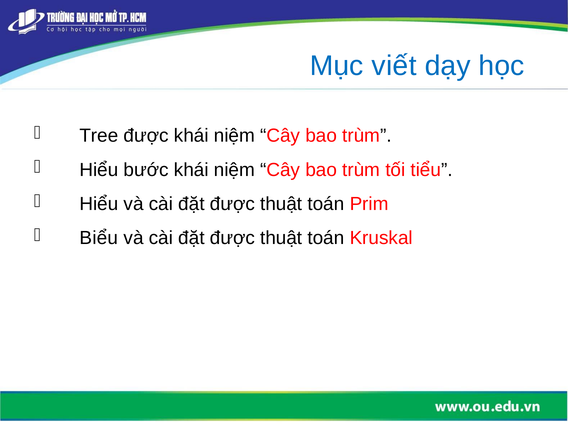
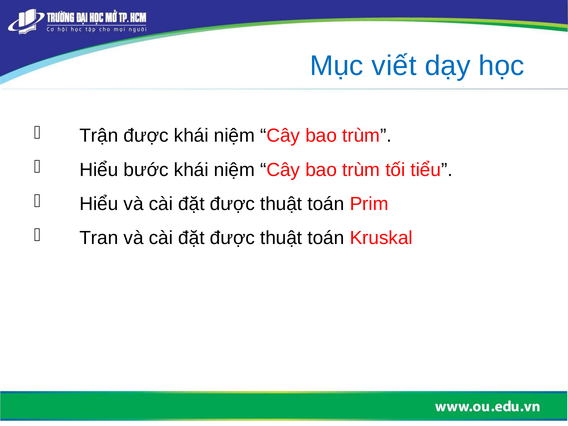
Tree: Tree -> Trận
Biểu: Biểu -> Tran
